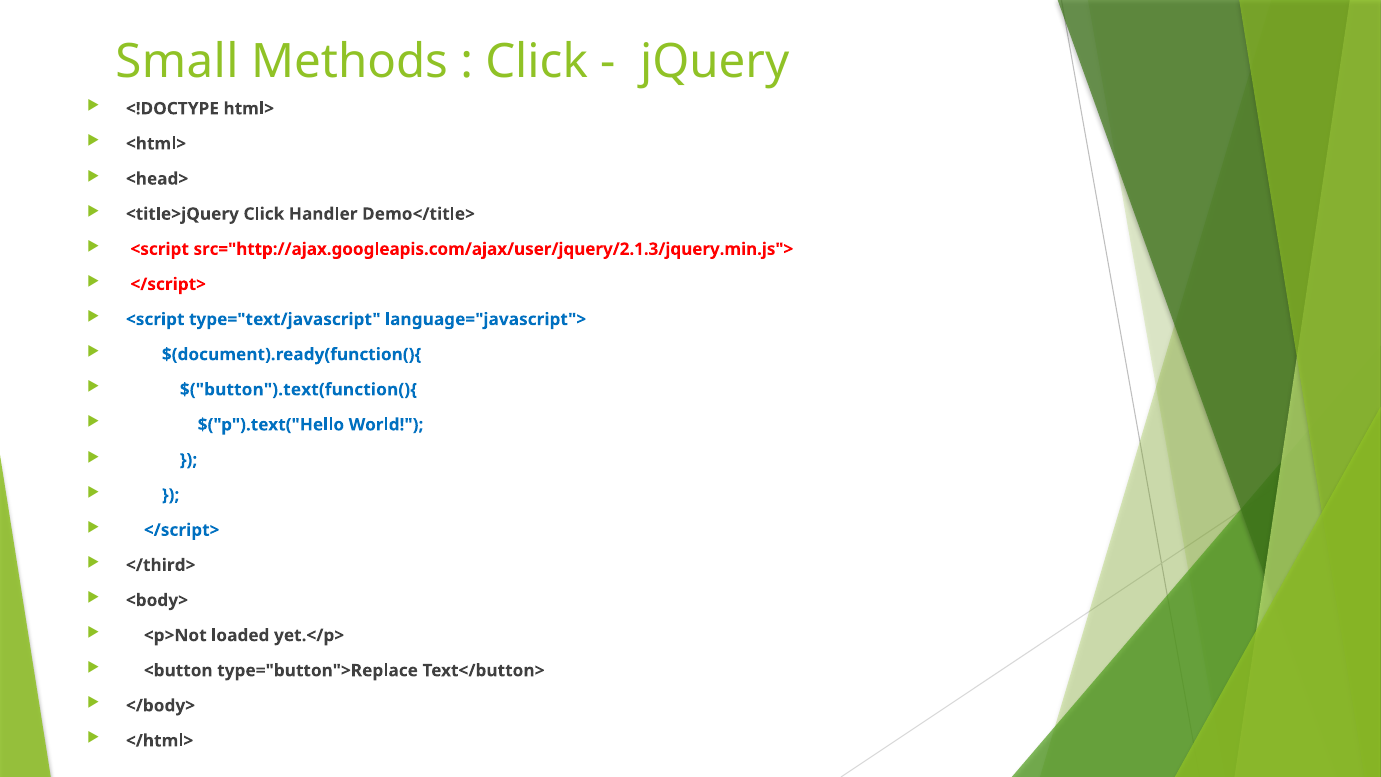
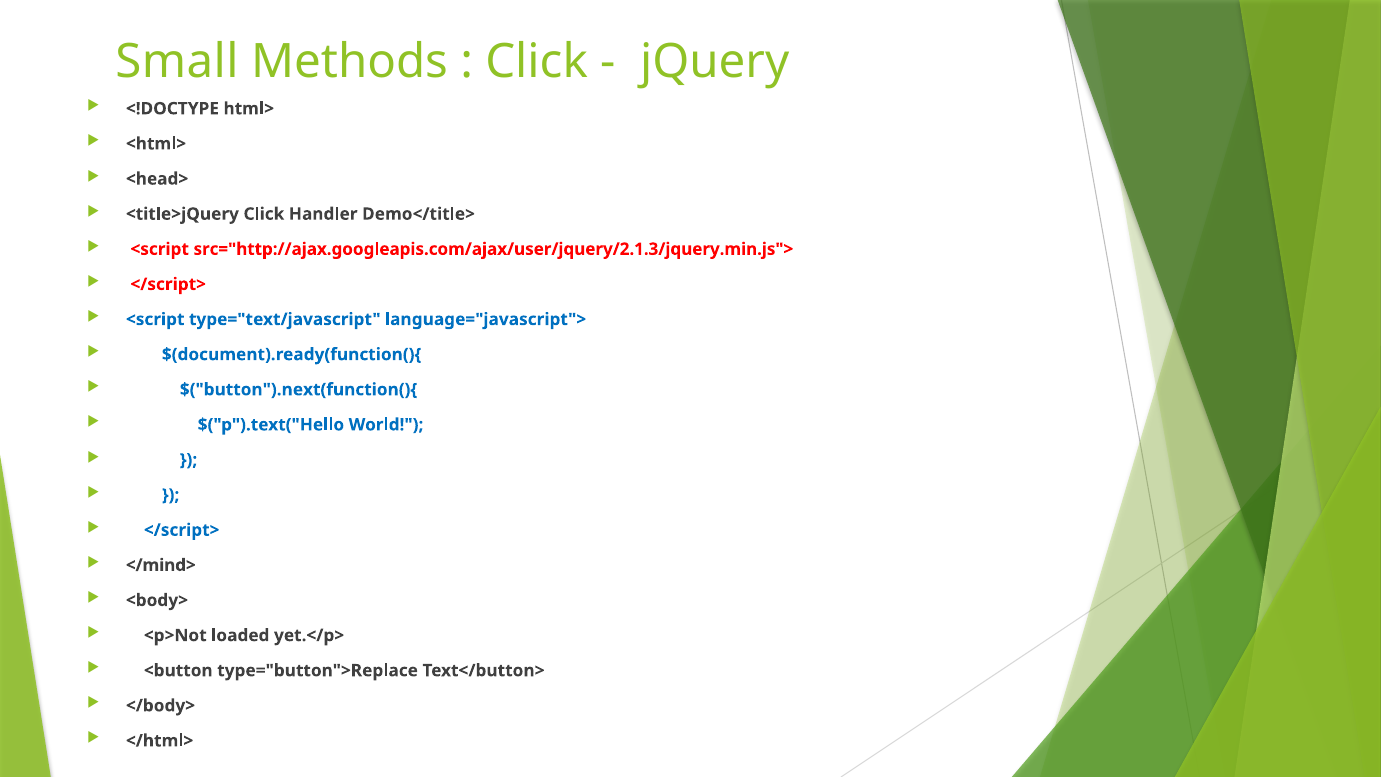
$("button").text(function(){: $("button").text(function(){ -> $("button").next(function(){
</third>: </third> -> </mind>
